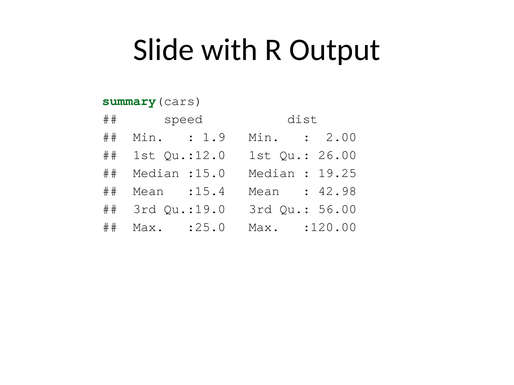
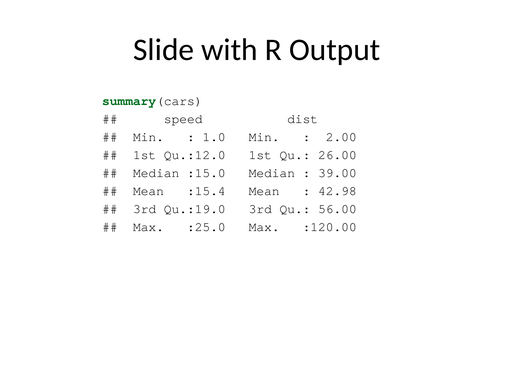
1.9: 1.9 -> 1.0
19.25: 19.25 -> 39.00
